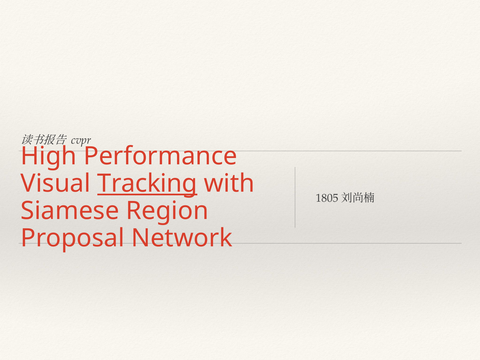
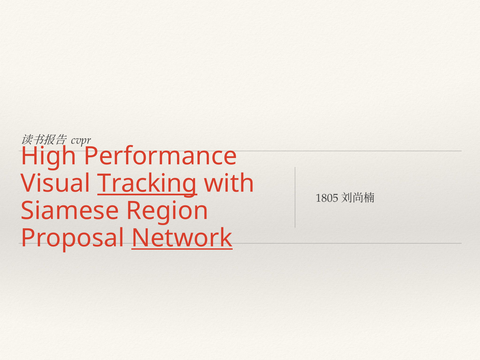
Network underline: none -> present
